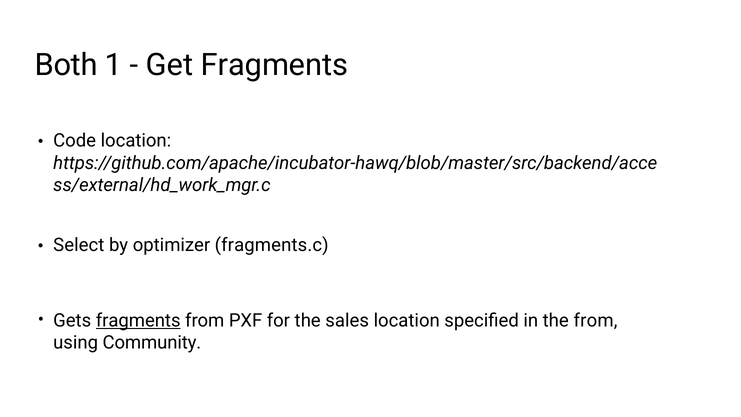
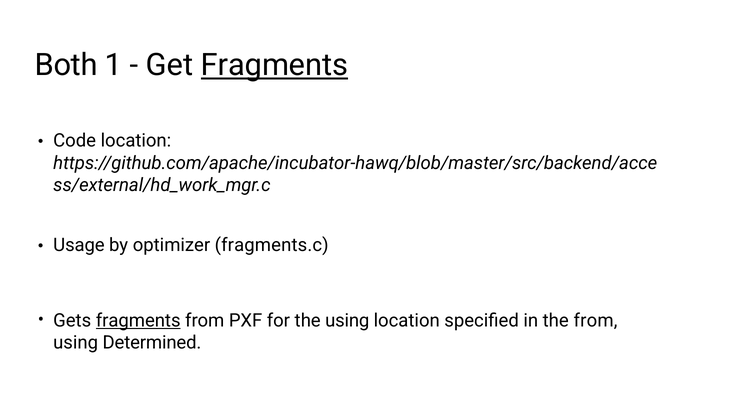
Fragments at (274, 65) underline: none -> present
Select: Select -> Usage
the sales: sales -> using
Community: Community -> Determined
